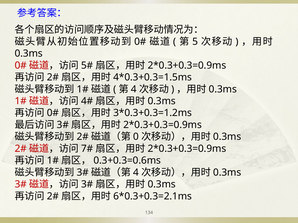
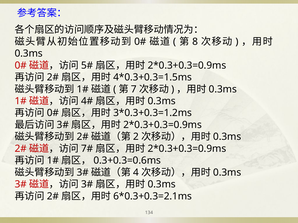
5: 5 -> 8
4 at (134, 89): 4 -> 7
0: 0 -> 2
